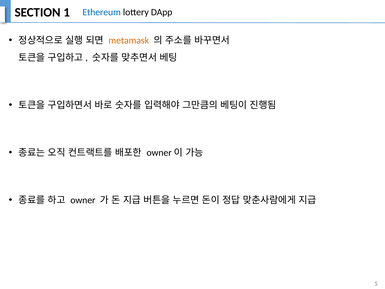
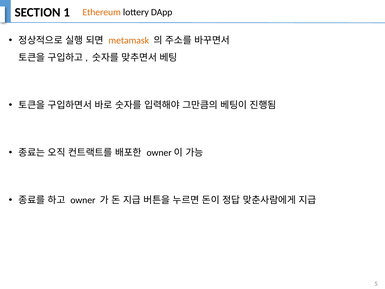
Ethereum colour: blue -> orange
